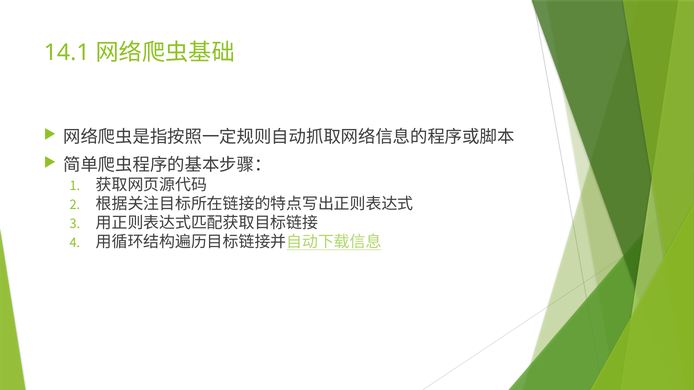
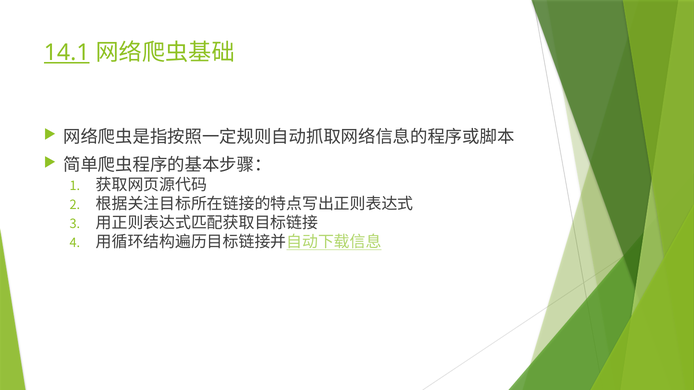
14.1 underline: none -> present
